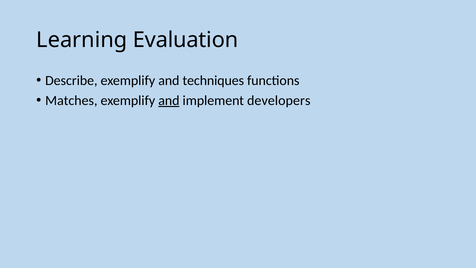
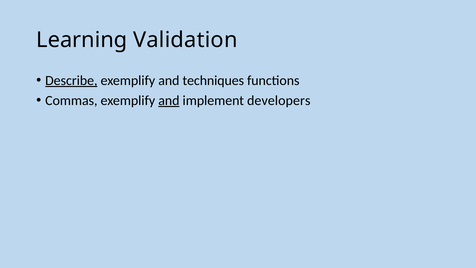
Evaluation: Evaluation -> Validation
Describe underline: none -> present
Matches: Matches -> Commas
